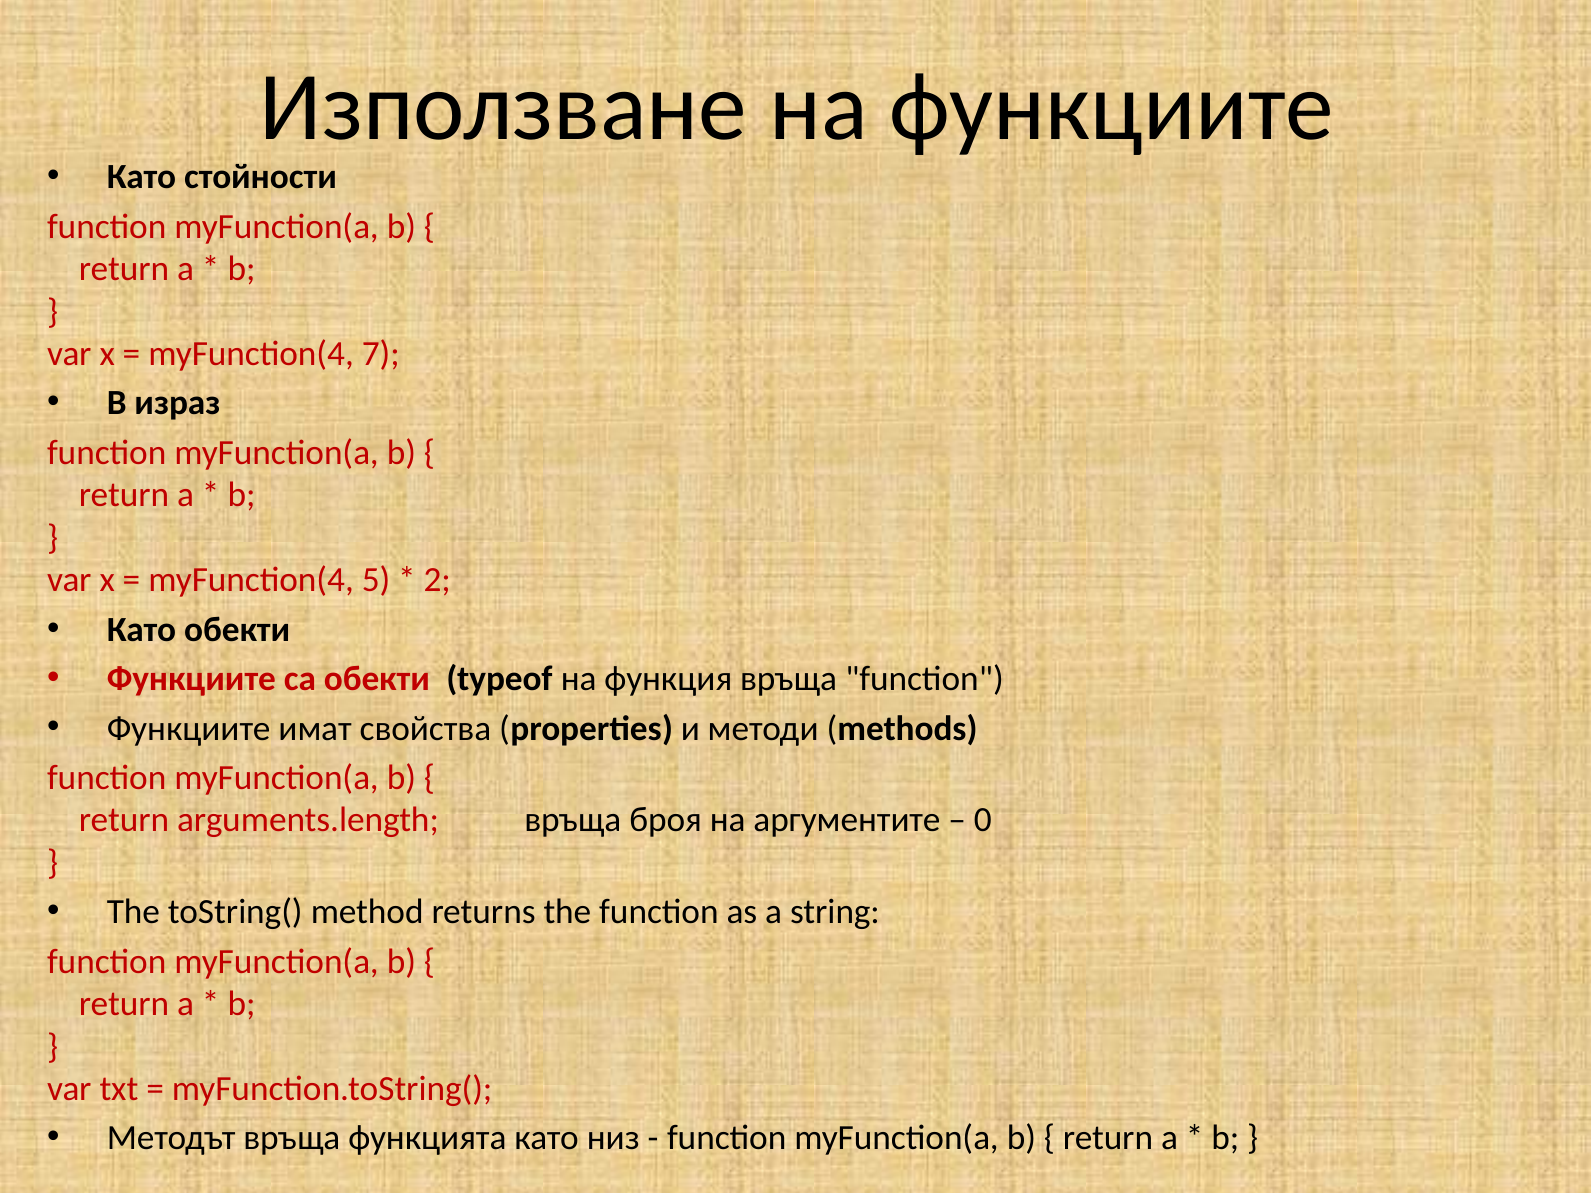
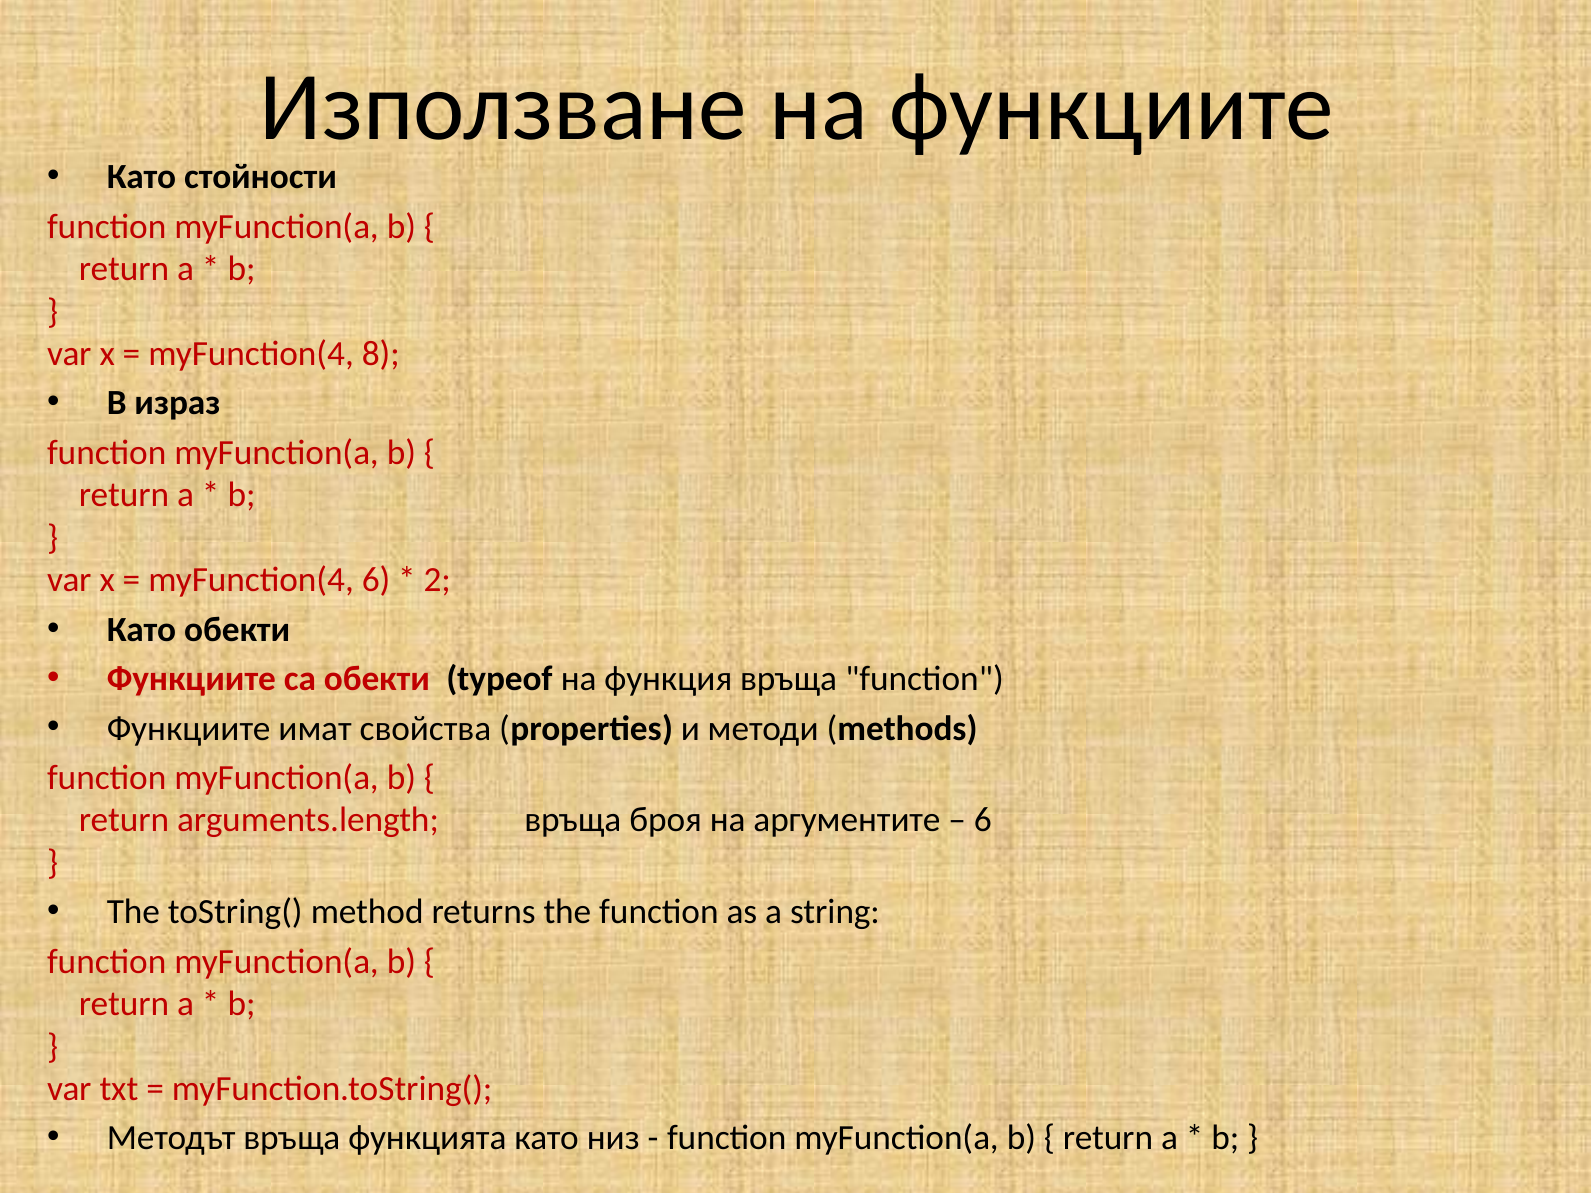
7: 7 -> 8
myFunction(4 5: 5 -> 6
0 at (983, 820): 0 -> 6
